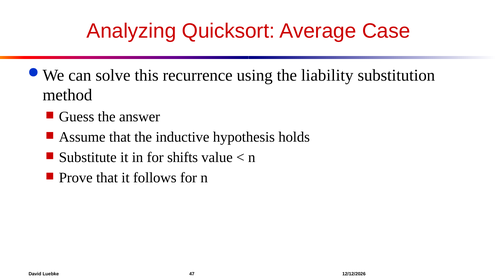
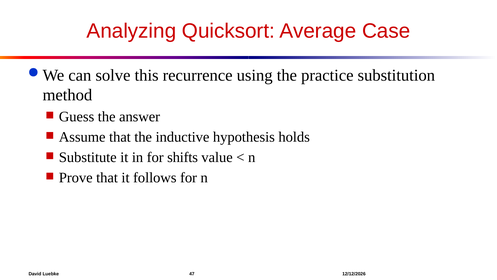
liability: liability -> practice
